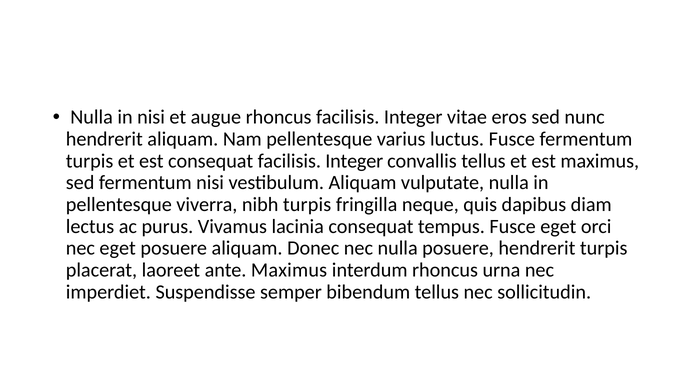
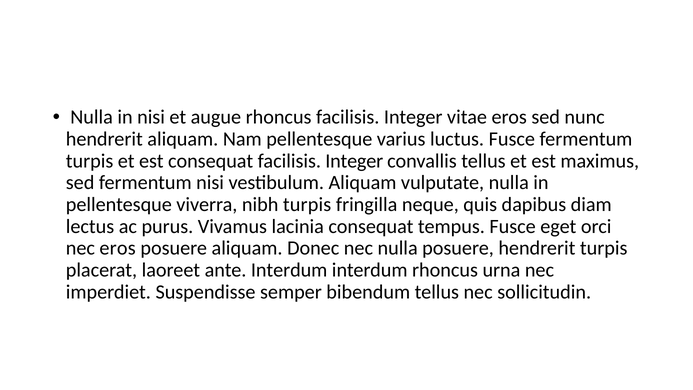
nec eget: eget -> eros
ante Maximus: Maximus -> Interdum
